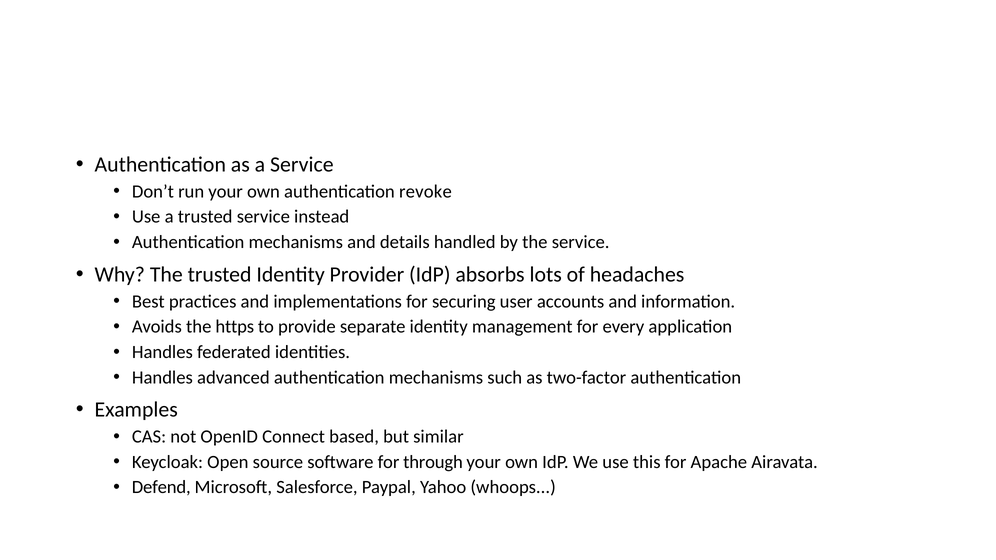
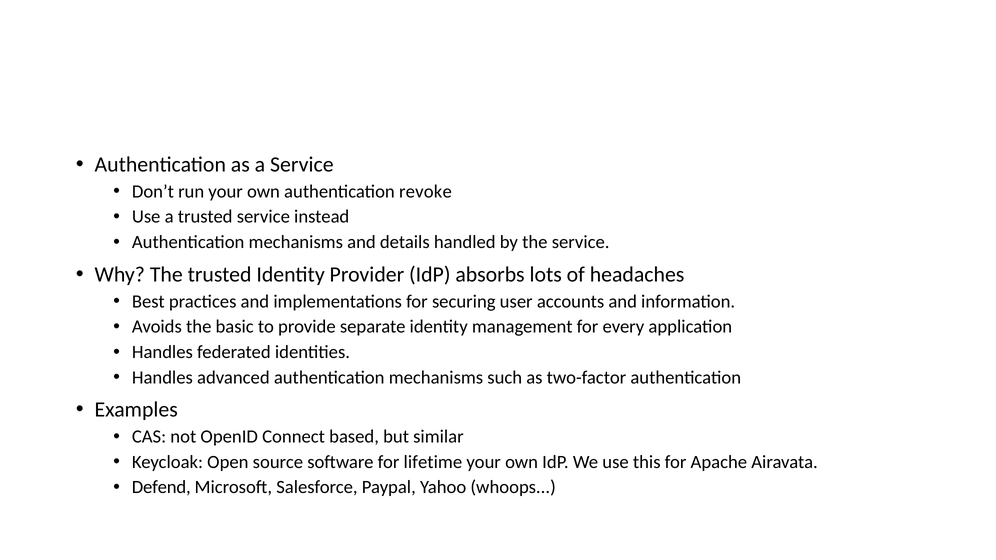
https: https -> basic
through: through -> lifetime
